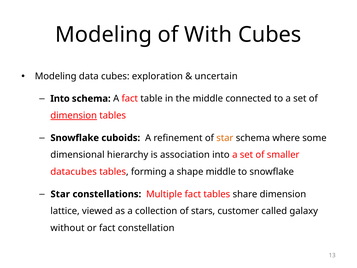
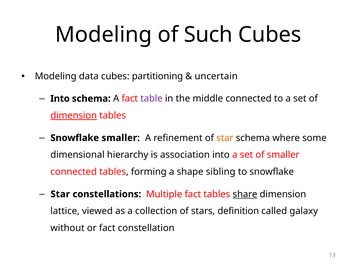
With: With -> Such
exploration: exploration -> partitioning
table colour: black -> purple
Snowflake cuboids: cuboids -> smaller
datacubes at (74, 172): datacubes -> connected
shape middle: middle -> sibling
share underline: none -> present
customer: customer -> definition
